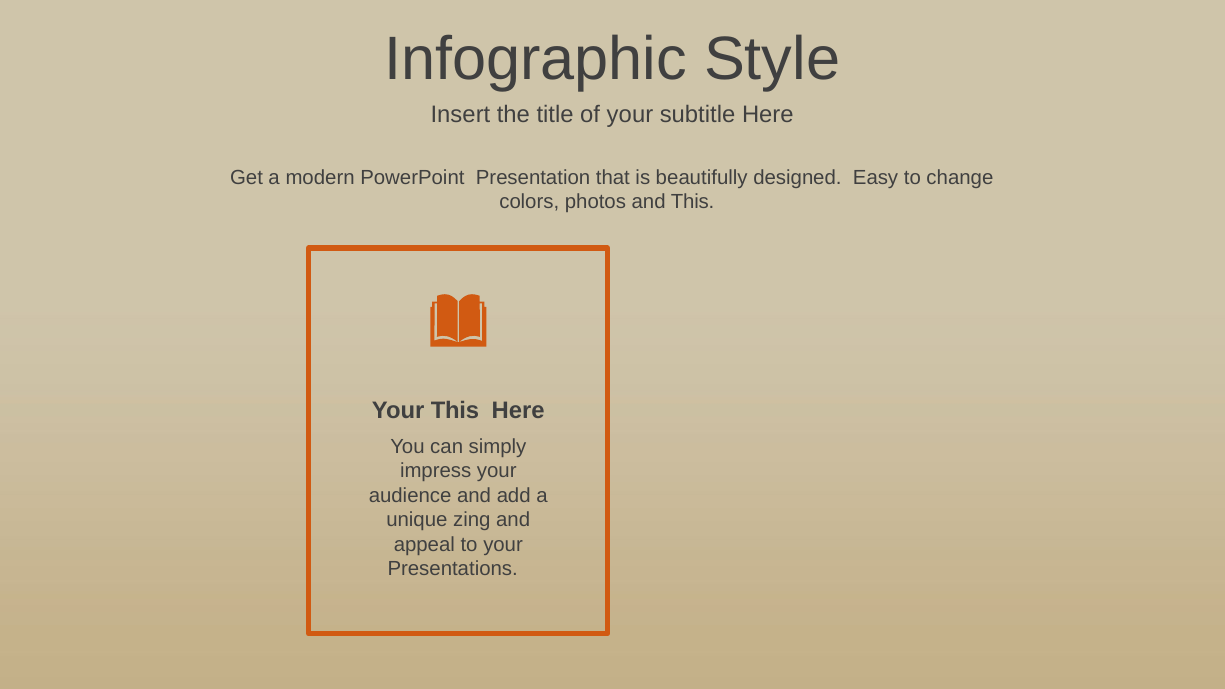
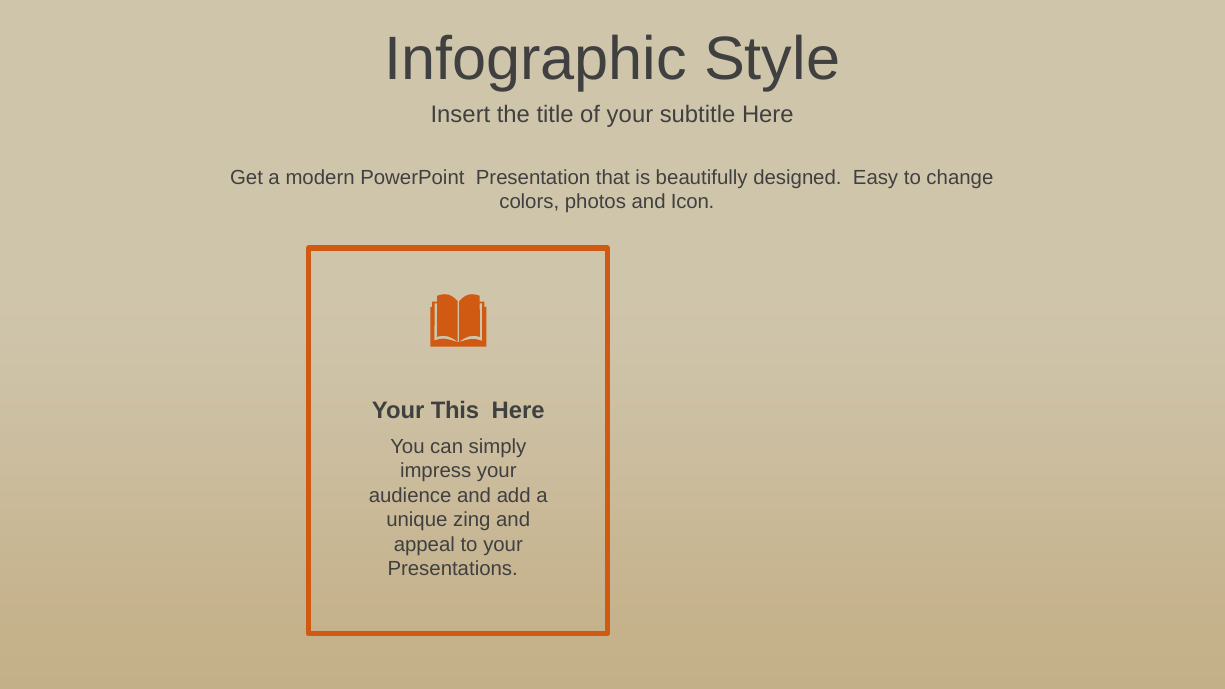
and This: This -> Icon
